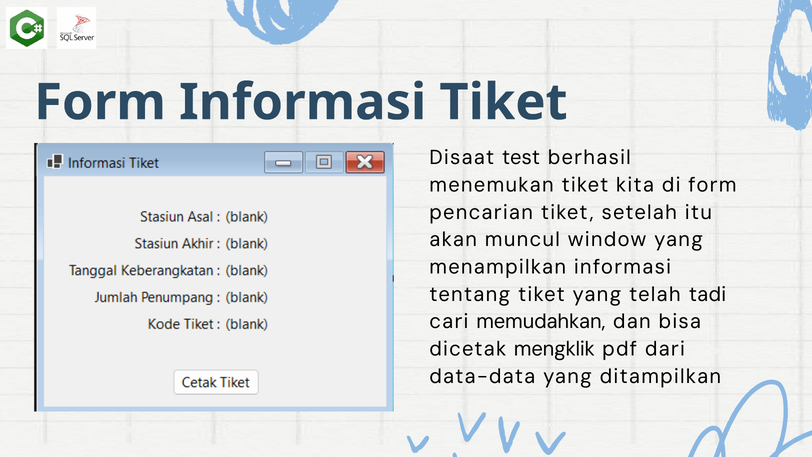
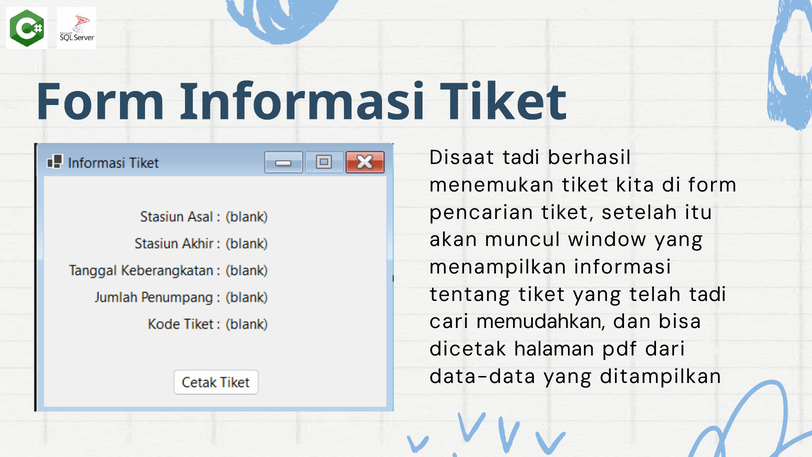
Disaat test: test -> tadi
mengklik: mengklik -> halaman
